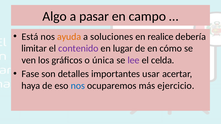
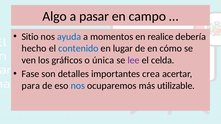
Está: Está -> Sitio
ayuda colour: orange -> blue
soluciones: soluciones -> momentos
limitar: limitar -> hecho
contenido colour: purple -> blue
usar: usar -> crea
haya: haya -> para
ejercicio: ejercicio -> utilizable
